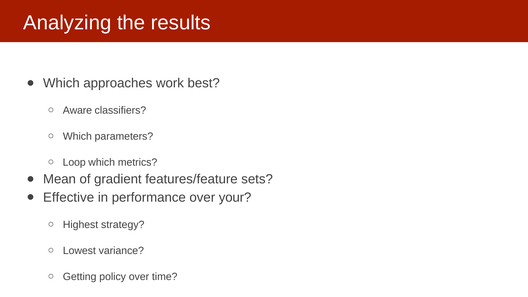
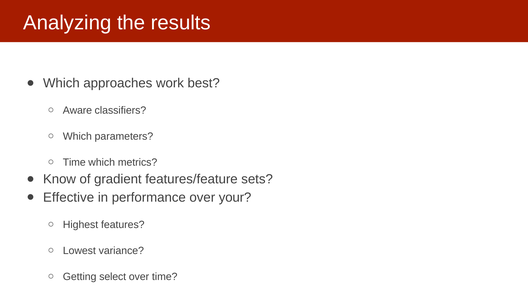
Loop at (74, 162): Loop -> Time
Mean: Mean -> Know
strategy: strategy -> features
policy: policy -> select
